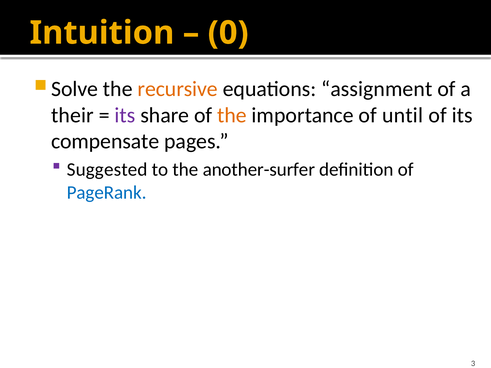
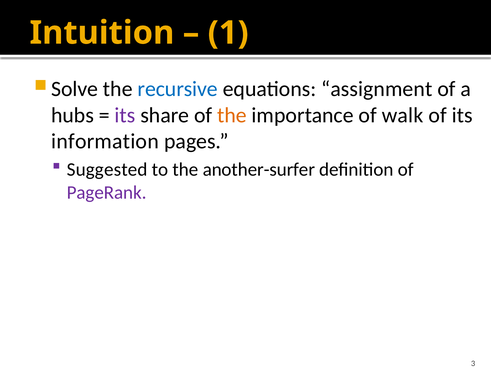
0: 0 -> 1
recursive colour: orange -> blue
their: their -> hubs
until: until -> walk
compensate: compensate -> information
PageRank colour: blue -> purple
